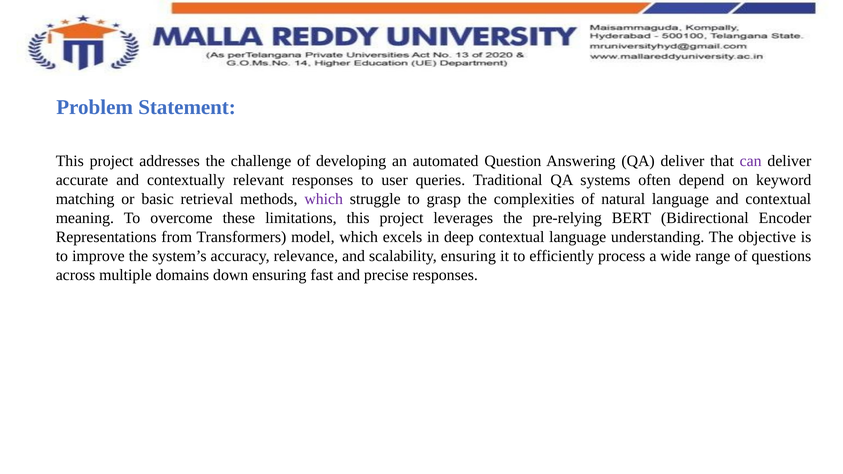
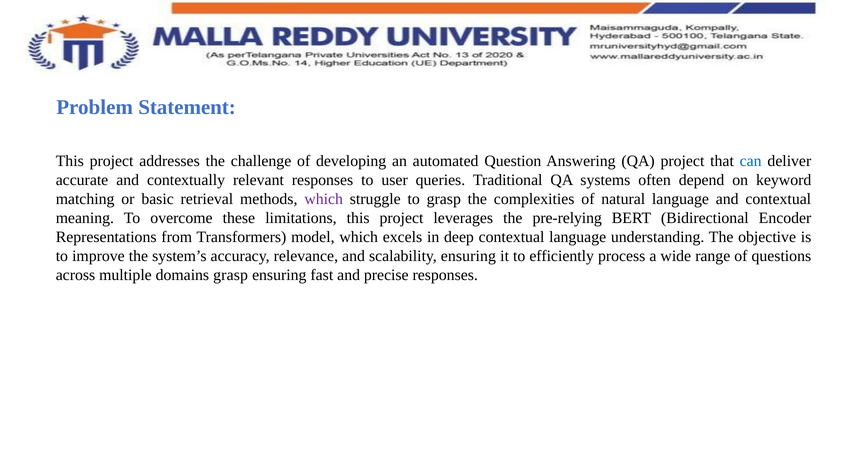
QA deliver: deliver -> project
can colour: purple -> blue
domains down: down -> grasp
